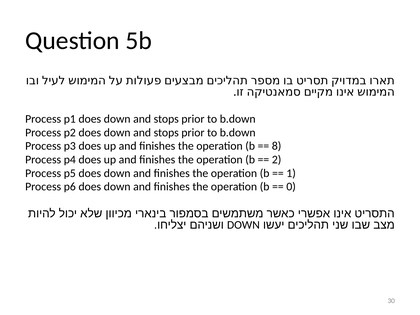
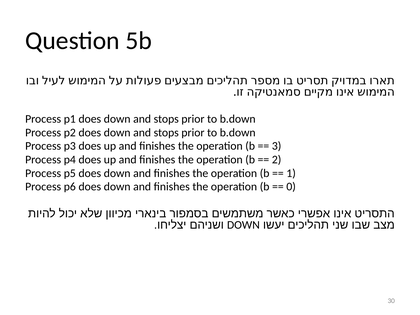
8: 8 -> 3
